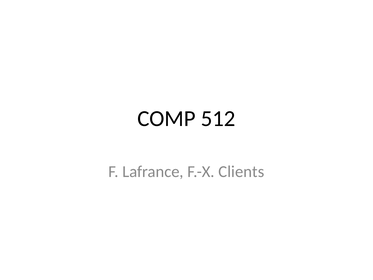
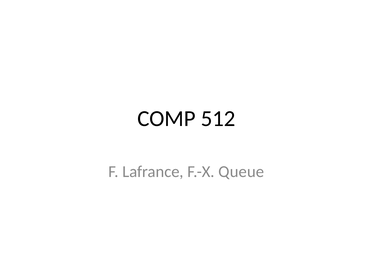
Clients: Clients -> Queue
